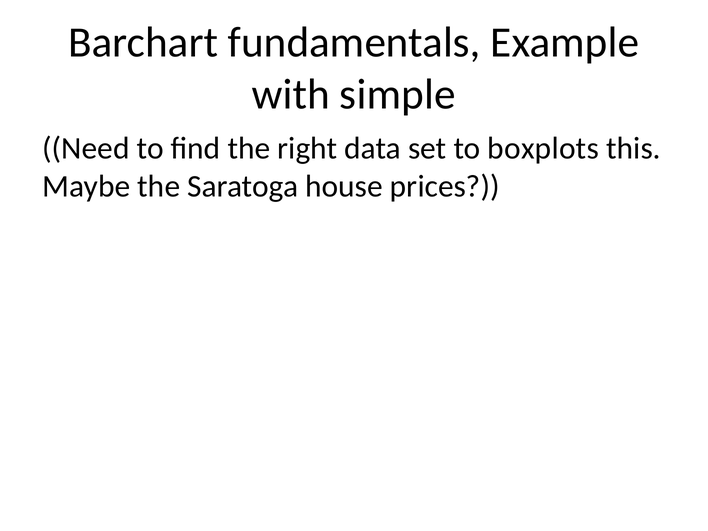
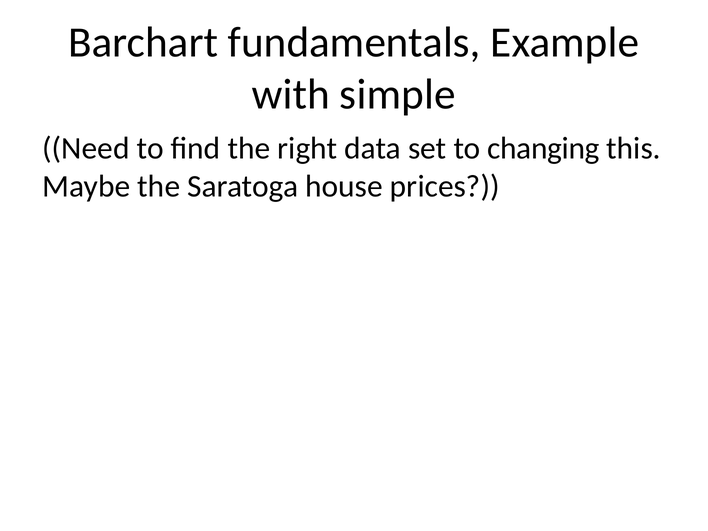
boxplots: boxplots -> changing
